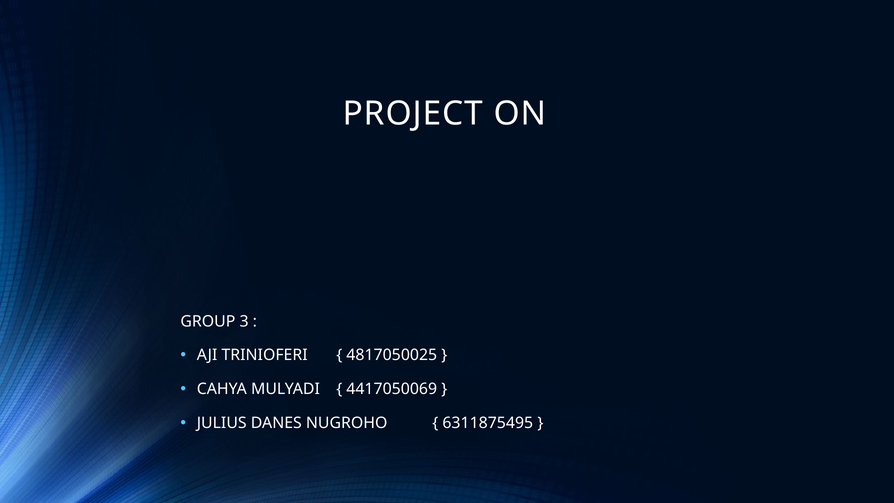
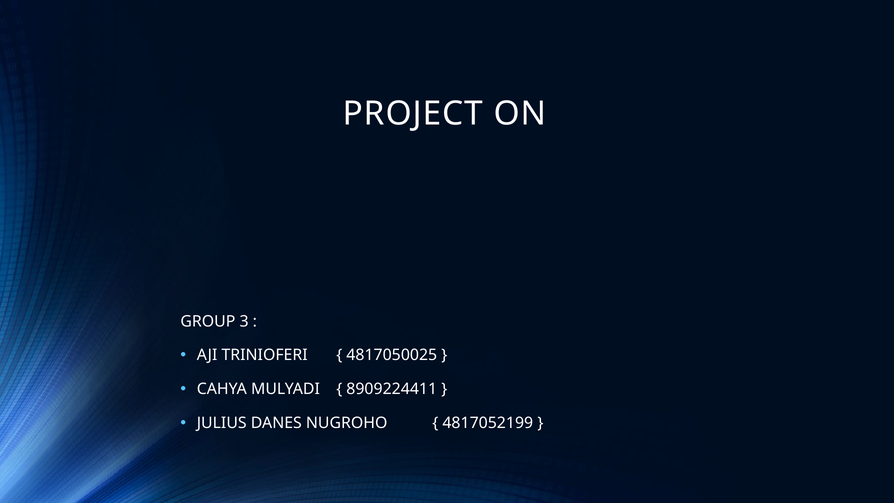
4417050069: 4417050069 -> 8909224411
6311875495: 6311875495 -> 4817052199
